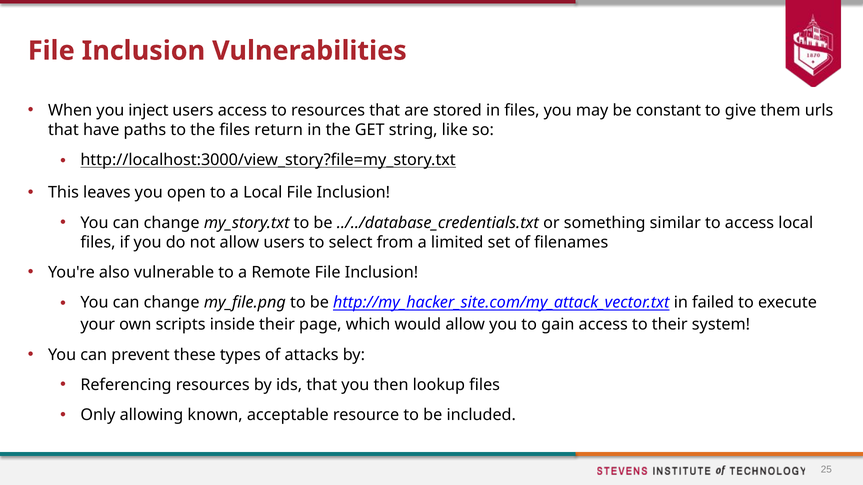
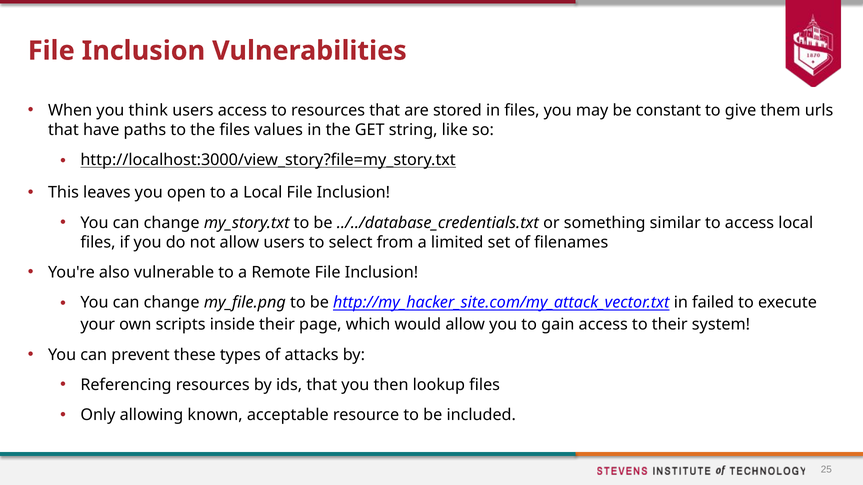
inject: inject -> think
return: return -> values
